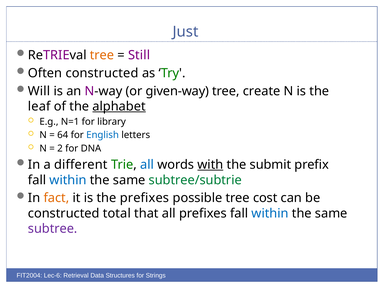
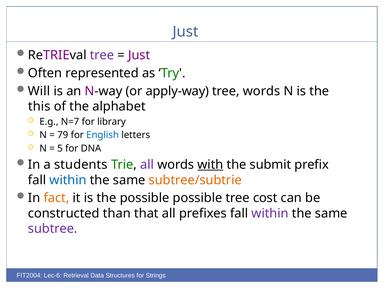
tree at (102, 55) colour: orange -> purple
Still at (139, 55): Still -> Just
Often constructed: constructed -> represented
given-way: given-way -> apply-way
tree create: create -> words
leaf: leaf -> this
alphabet underline: present -> none
N=1: N=1 -> N=7
64: 64 -> 79
2: 2 -> 5
different: different -> students
all at (147, 165) colour: blue -> purple
subtree/subtrie colour: green -> orange
the prefixes: prefixes -> possible
total: total -> than
within at (270, 213) colour: blue -> purple
